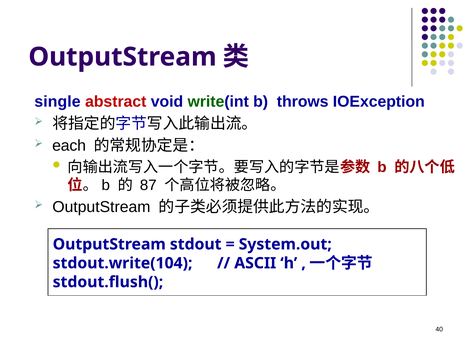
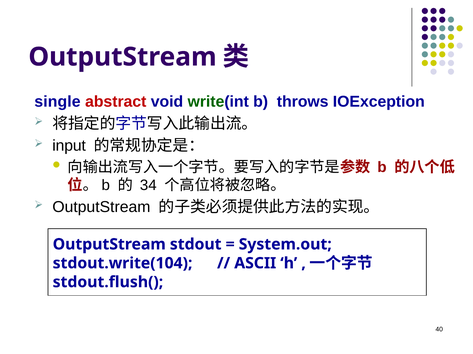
each: each -> input
87: 87 -> 34
